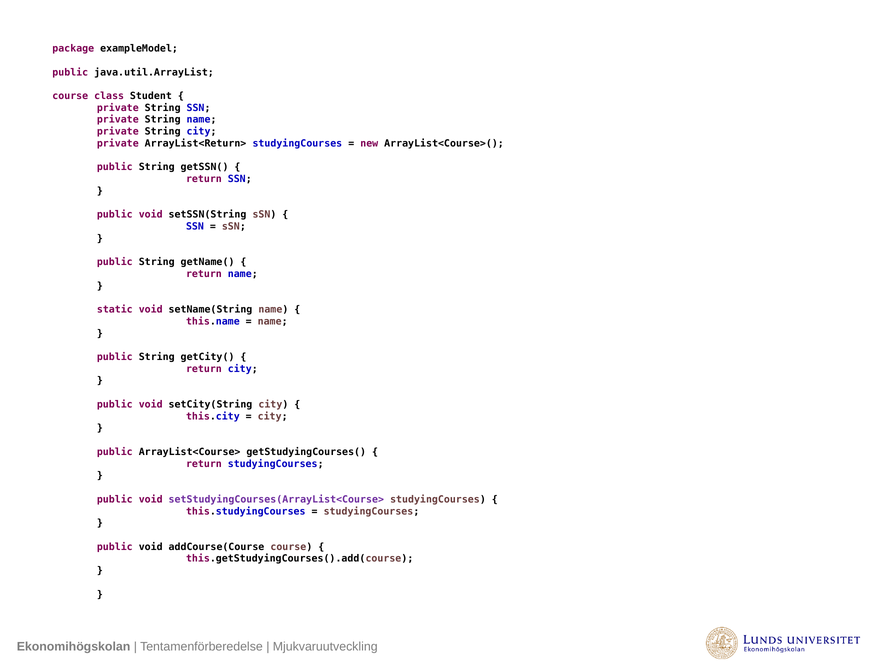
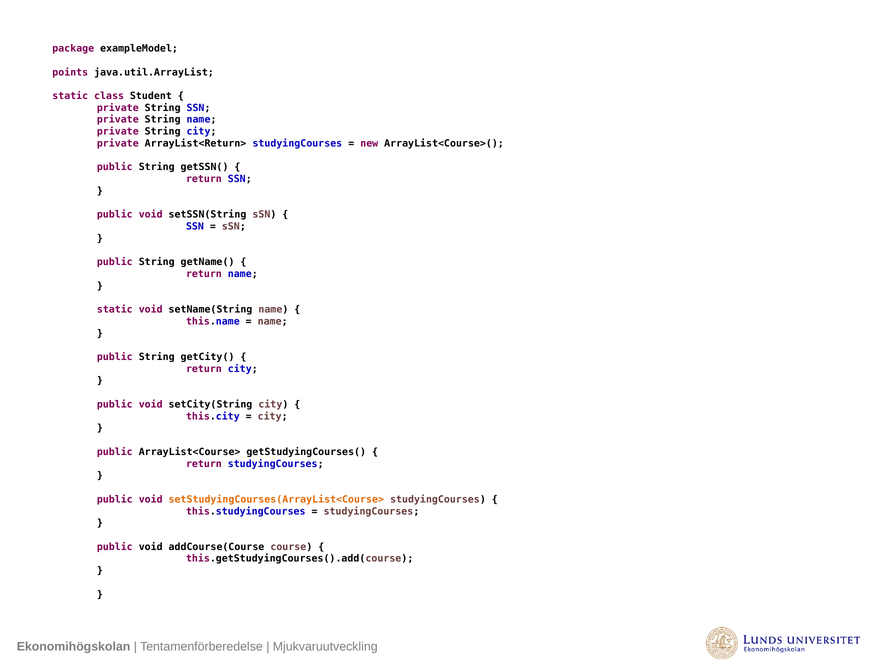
public at (70, 72): public -> points
course at (70, 96): course -> static
setStudyingCourses(ArrayList<Course> colour: purple -> orange
